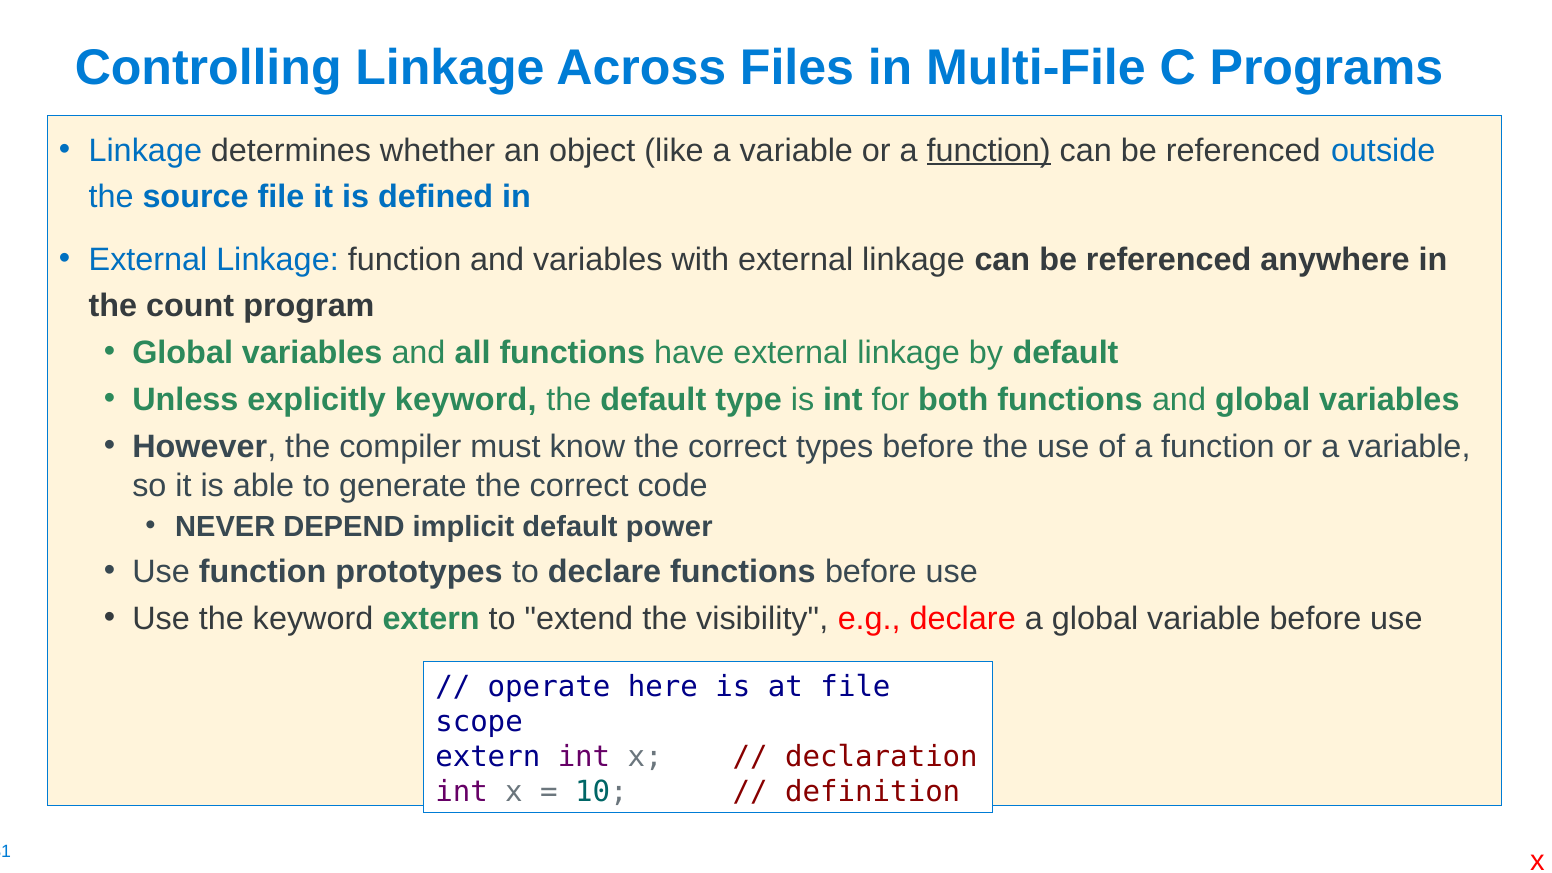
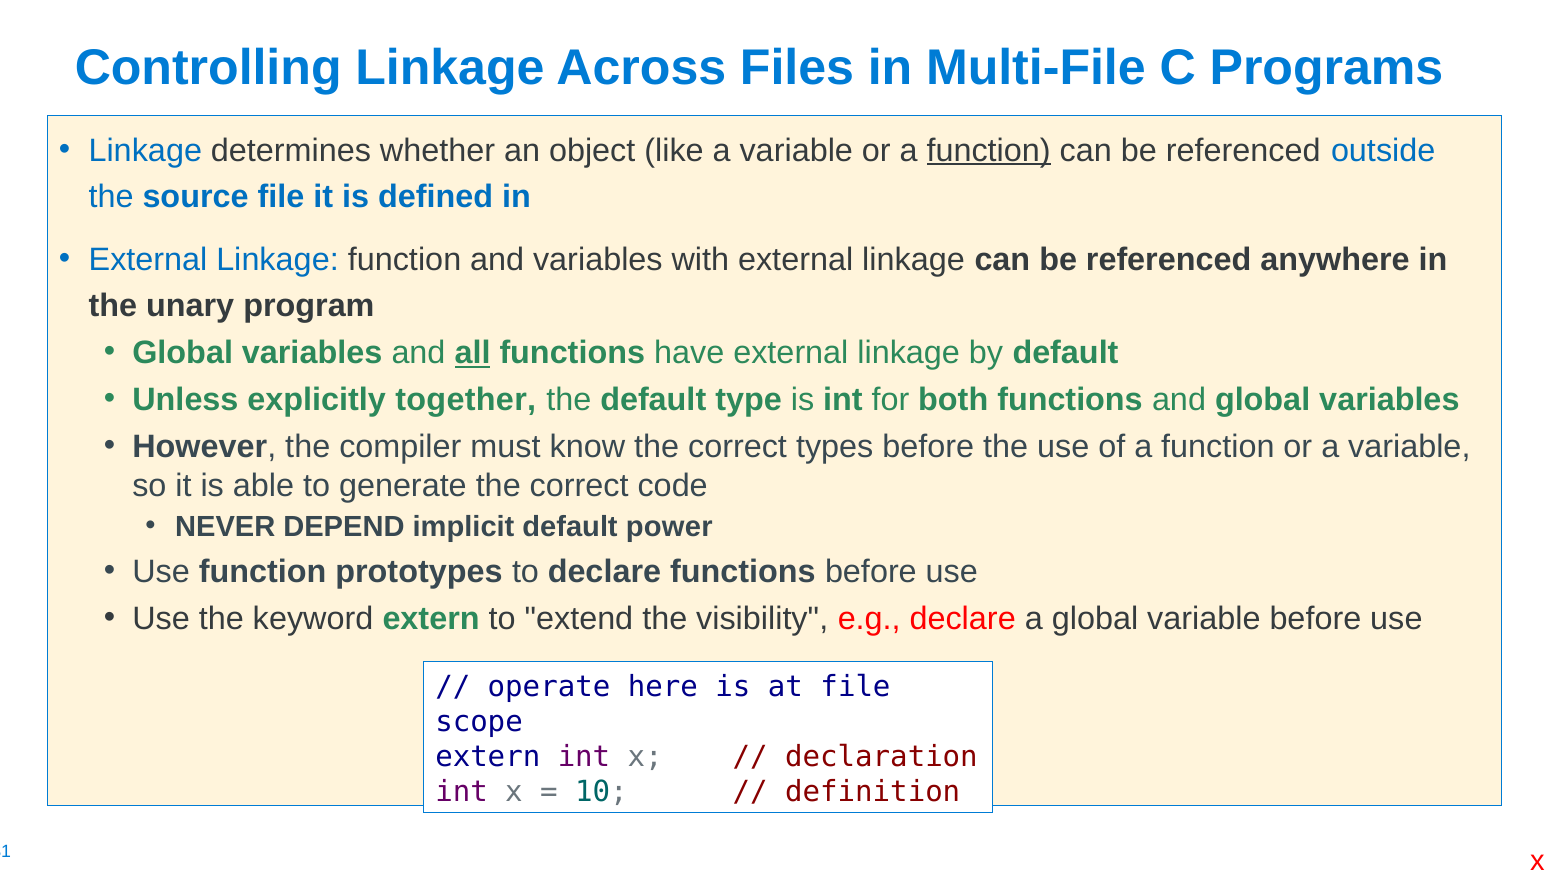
count: count -> unary
all underline: none -> present
explicitly keyword: keyword -> together
